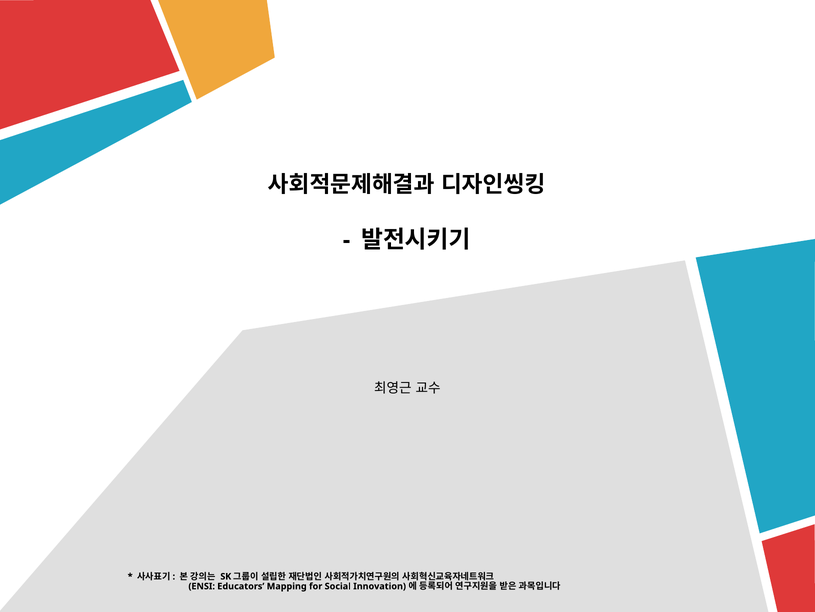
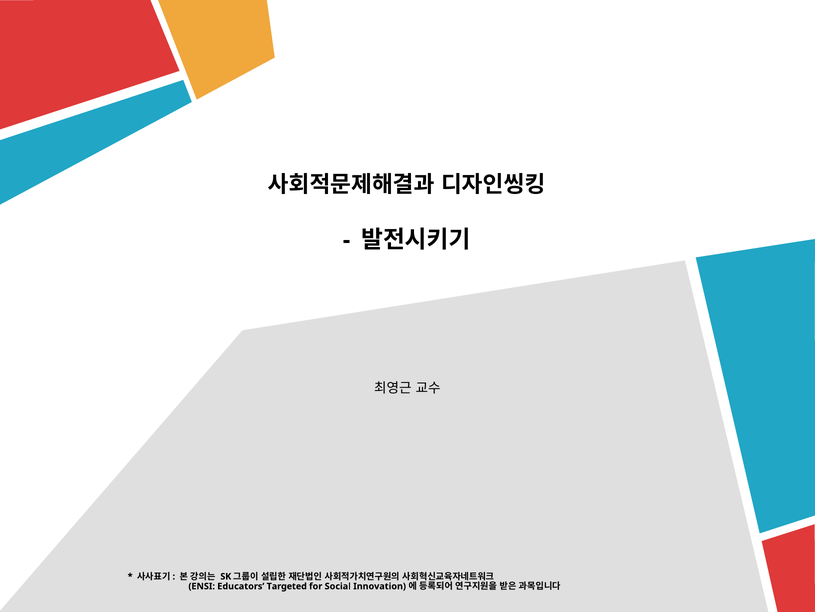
Mapping: Mapping -> Targeted
